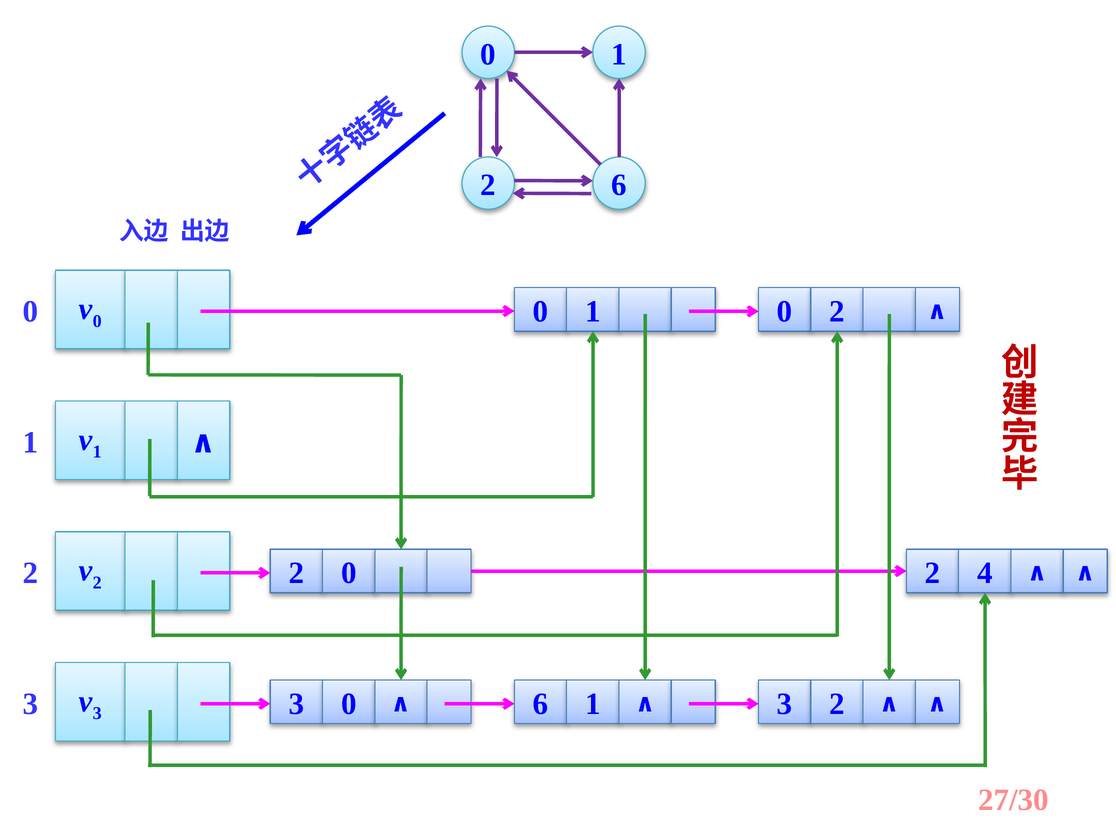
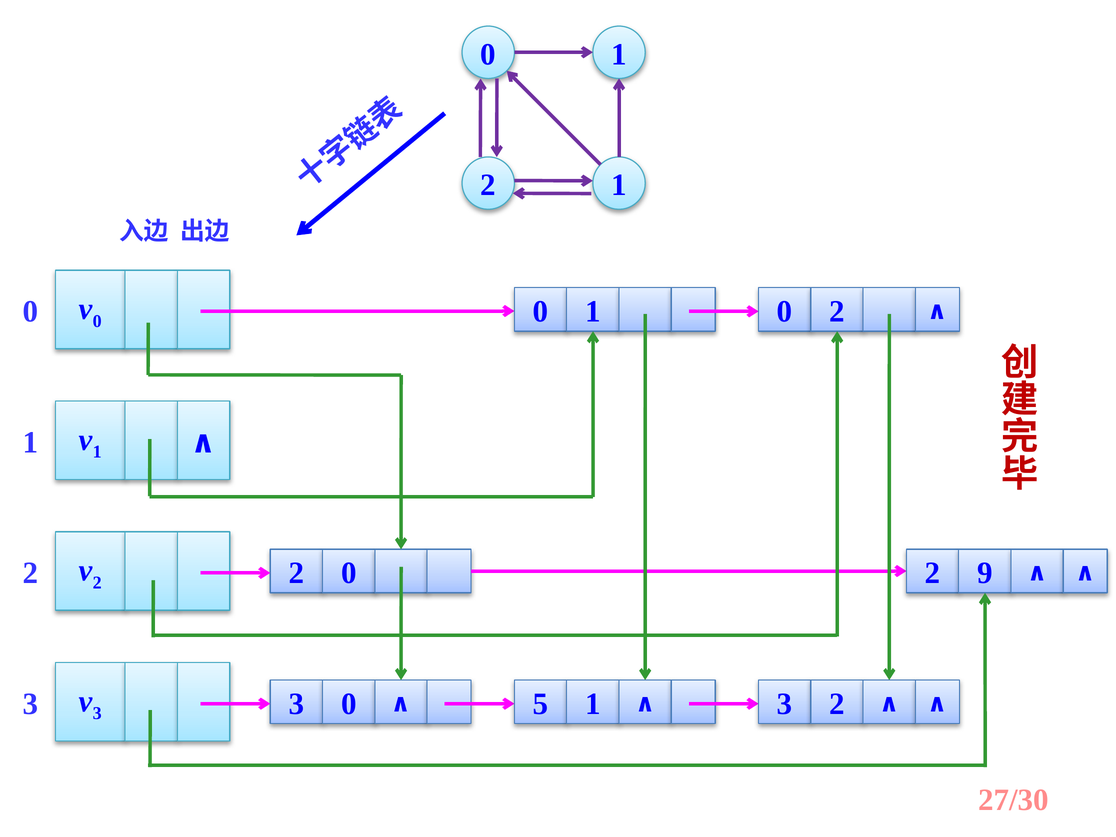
2 6: 6 -> 1
4: 4 -> 9
6 at (541, 704): 6 -> 5
